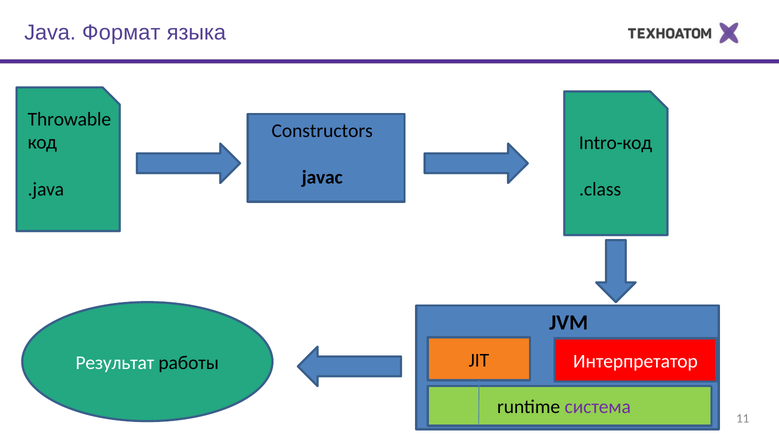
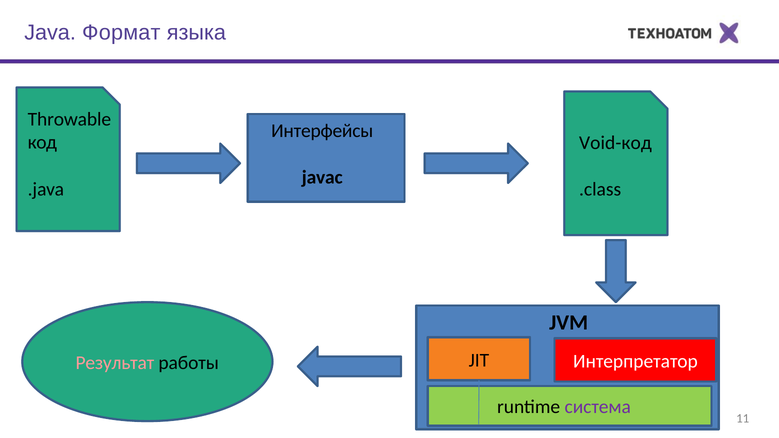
Constructors: Constructors -> Интерфейсы
Intro-код: Intro-код -> Void-код
Результат colour: white -> pink
